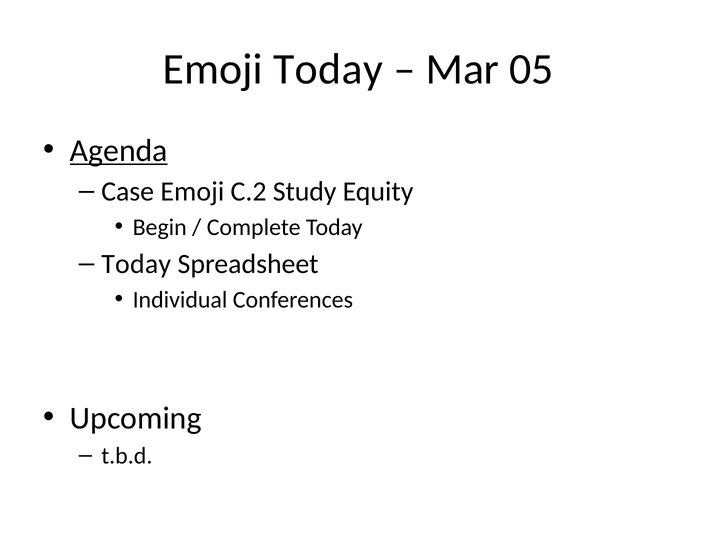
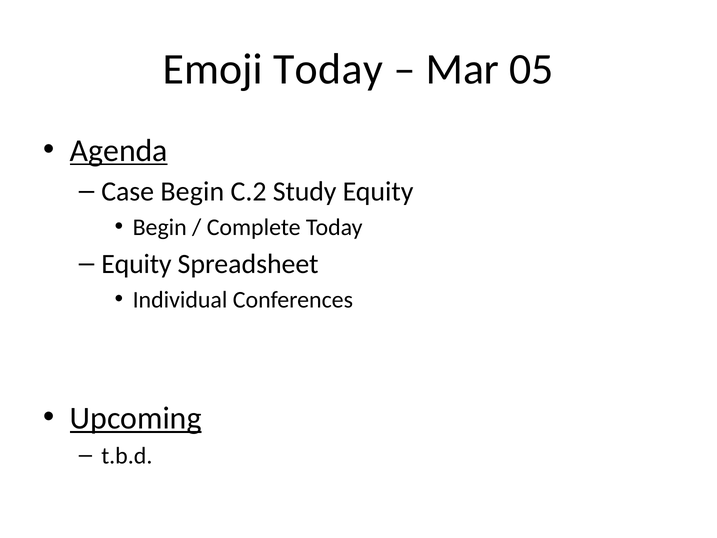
Case Emoji: Emoji -> Begin
Today at (136, 264): Today -> Equity
Upcoming underline: none -> present
